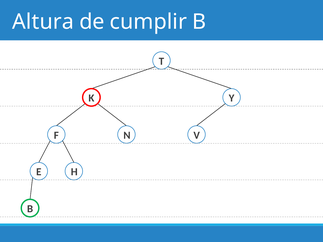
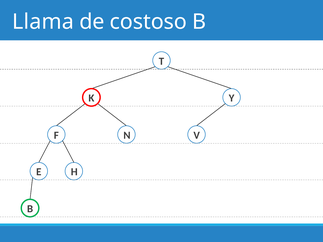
Altura: Altura -> Llama
cumplir: cumplir -> costoso
